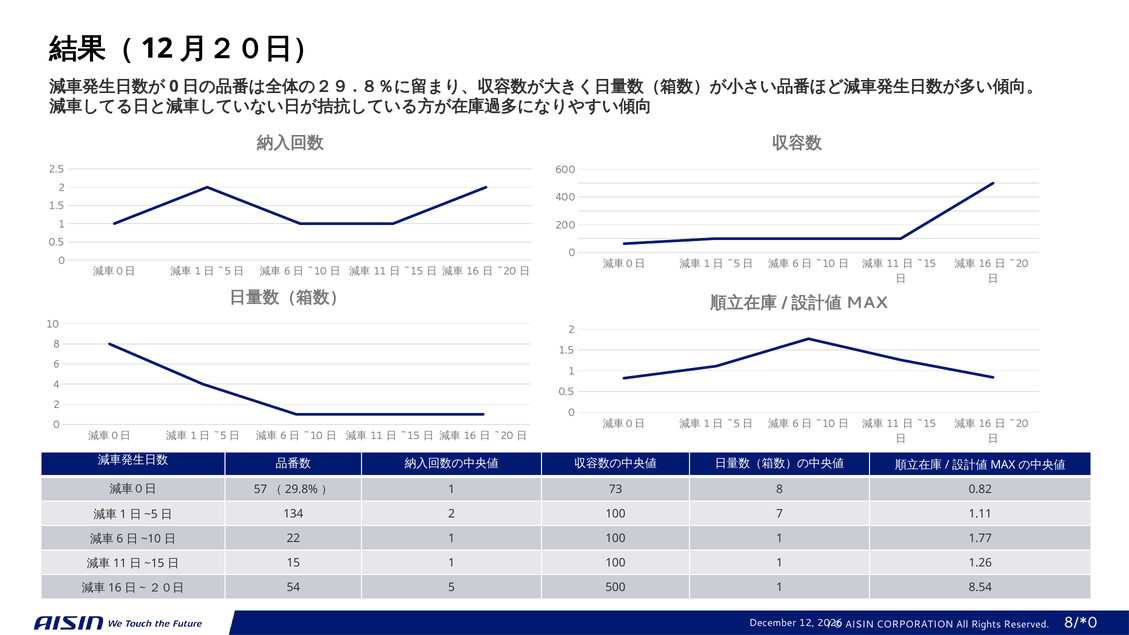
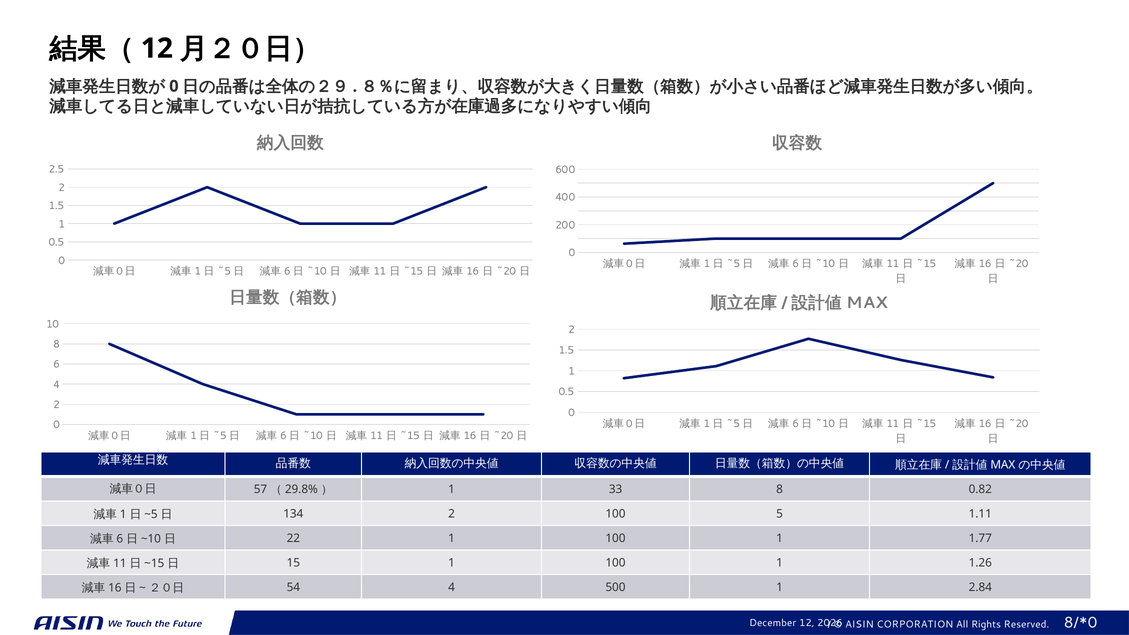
73: 73 -> 33
7: 7 -> 5
54 5: 5 -> 4
8.54: 8.54 -> 2.84
